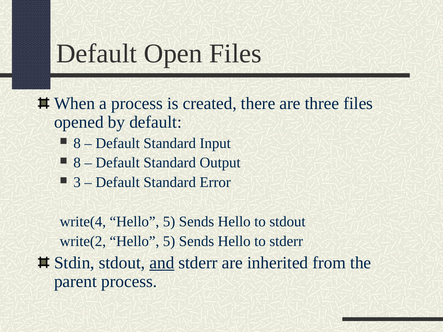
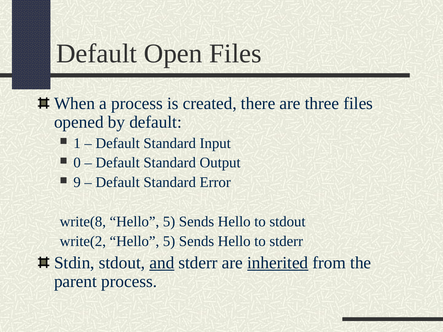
8 at (77, 143): 8 -> 1
8 at (77, 163): 8 -> 0
3: 3 -> 9
write(4: write(4 -> write(8
inherited underline: none -> present
